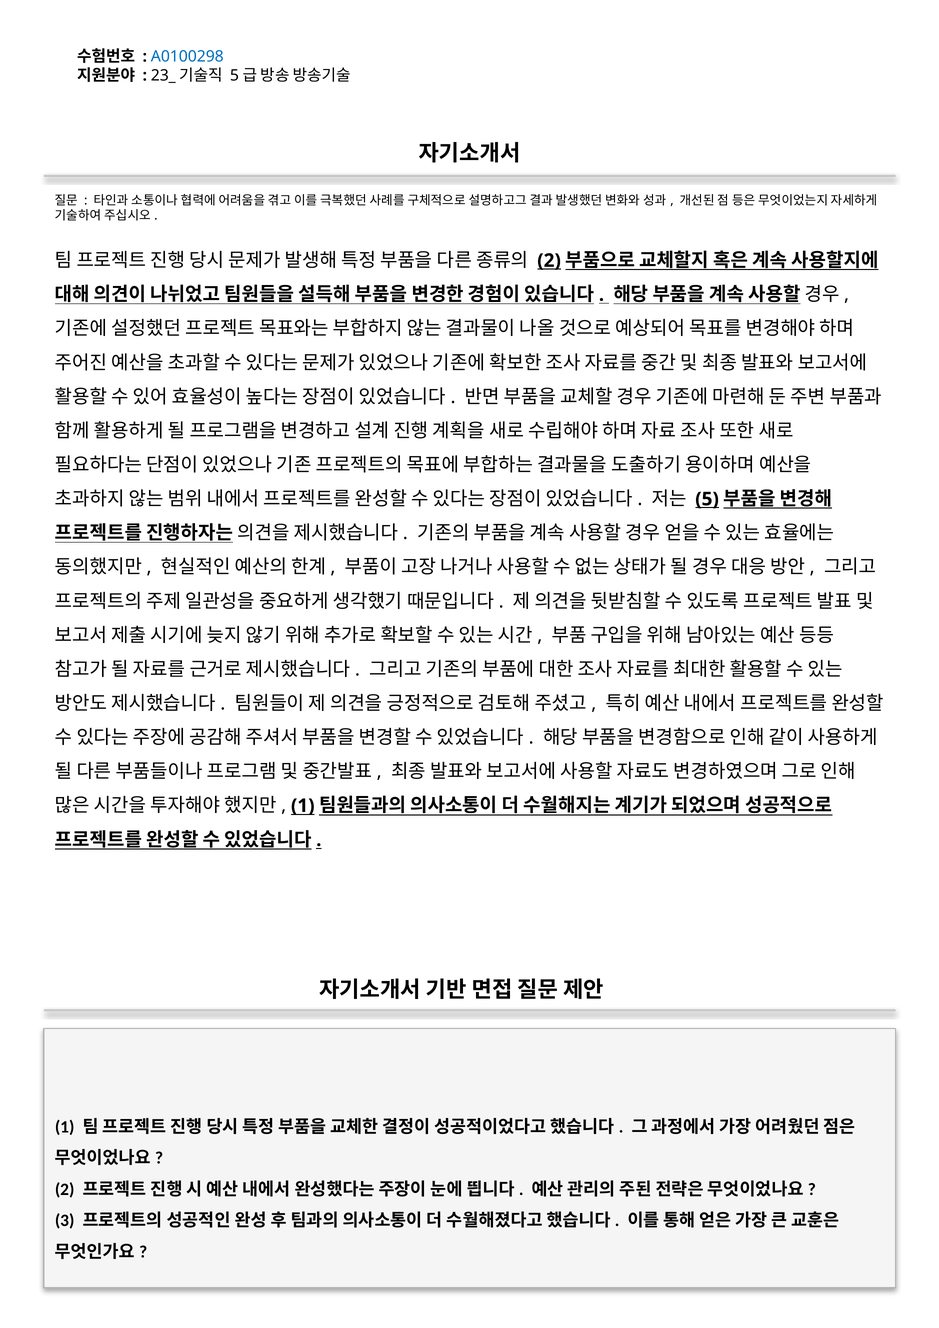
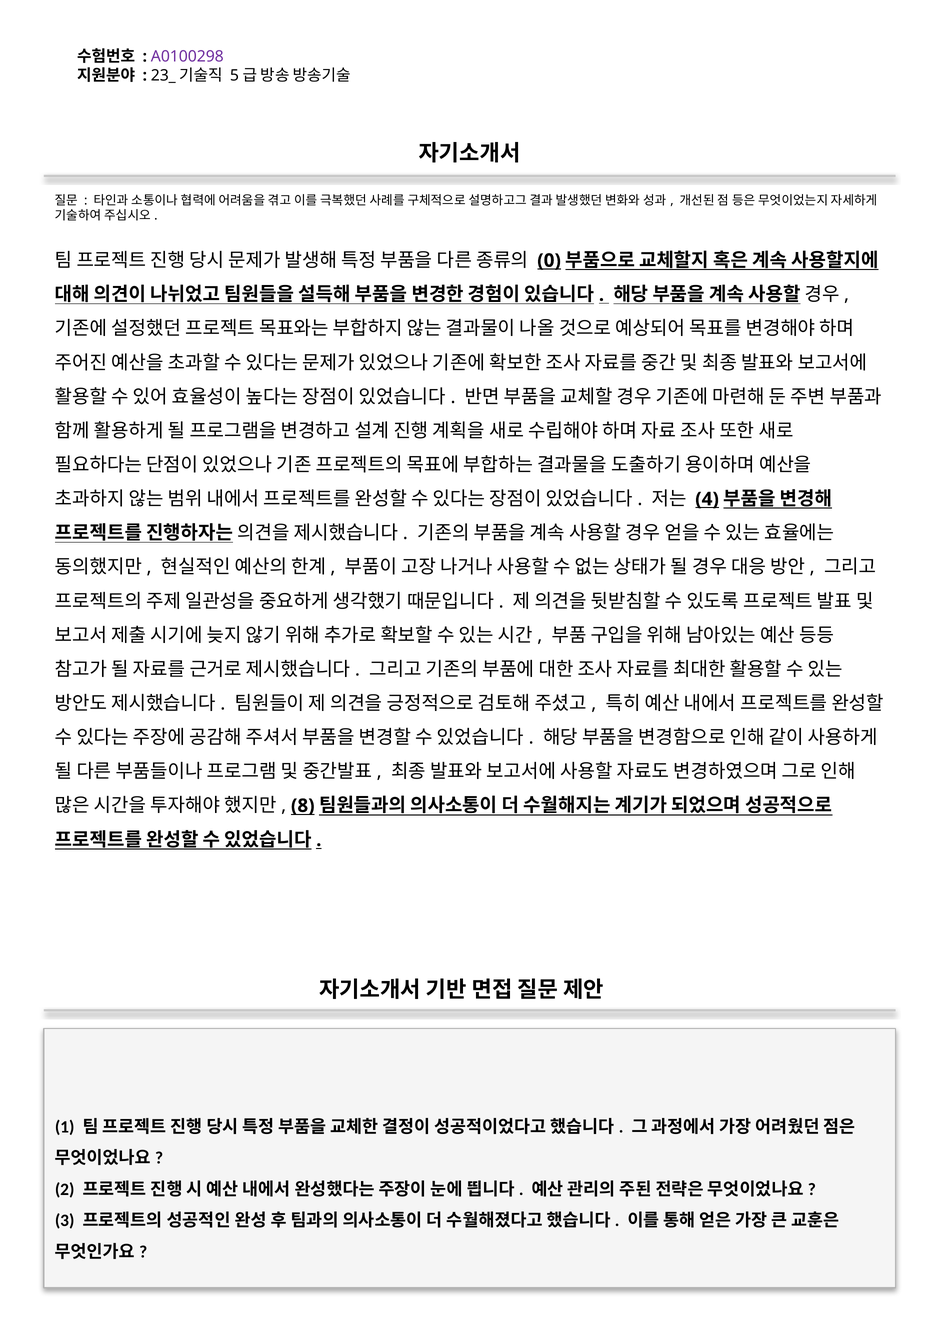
A0100298 colour: blue -> purple
2 at (549, 261): 2 -> 0
5: 5 -> 4
1 at (303, 806): 1 -> 8
